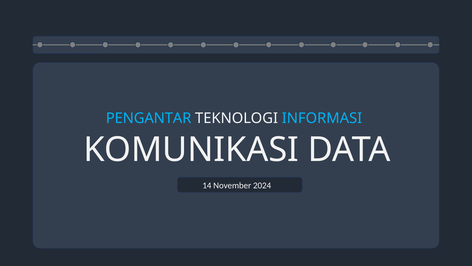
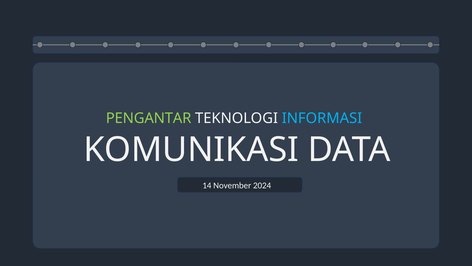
PENGANTAR colour: light blue -> light green
